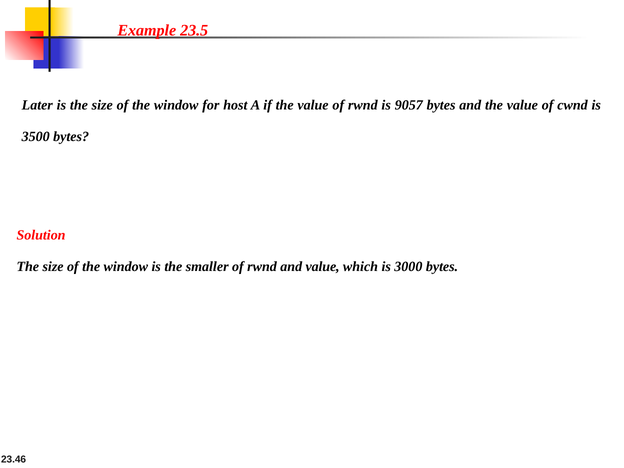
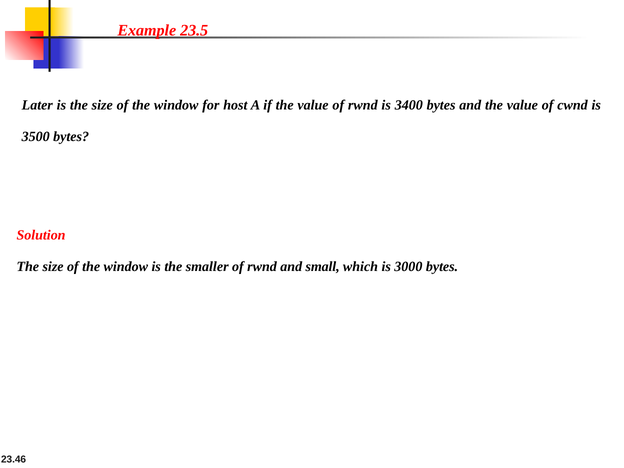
9057: 9057 -> 3400
and value: value -> small
